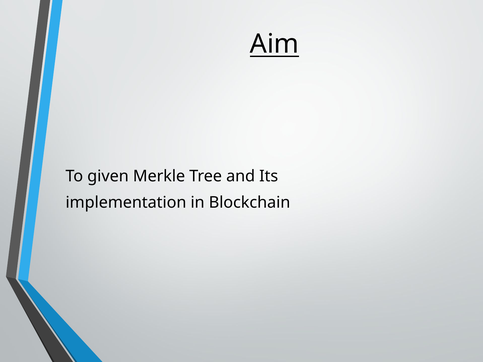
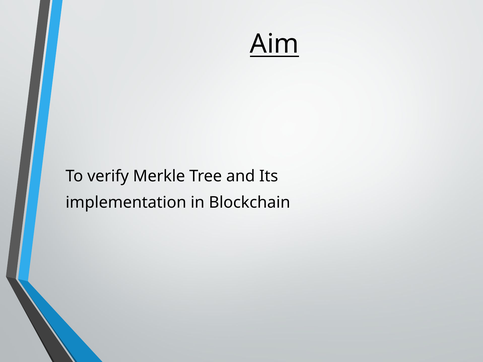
given: given -> verify
